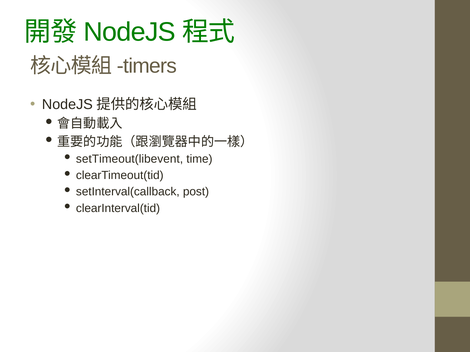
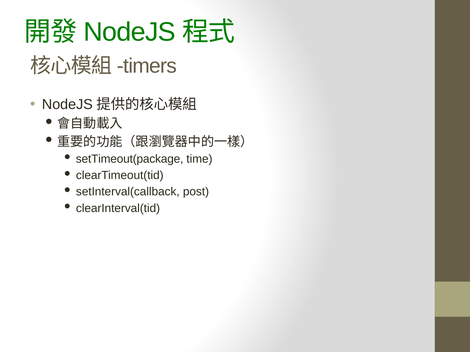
setTimeout(libevent: setTimeout(libevent -> setTimeout(package
